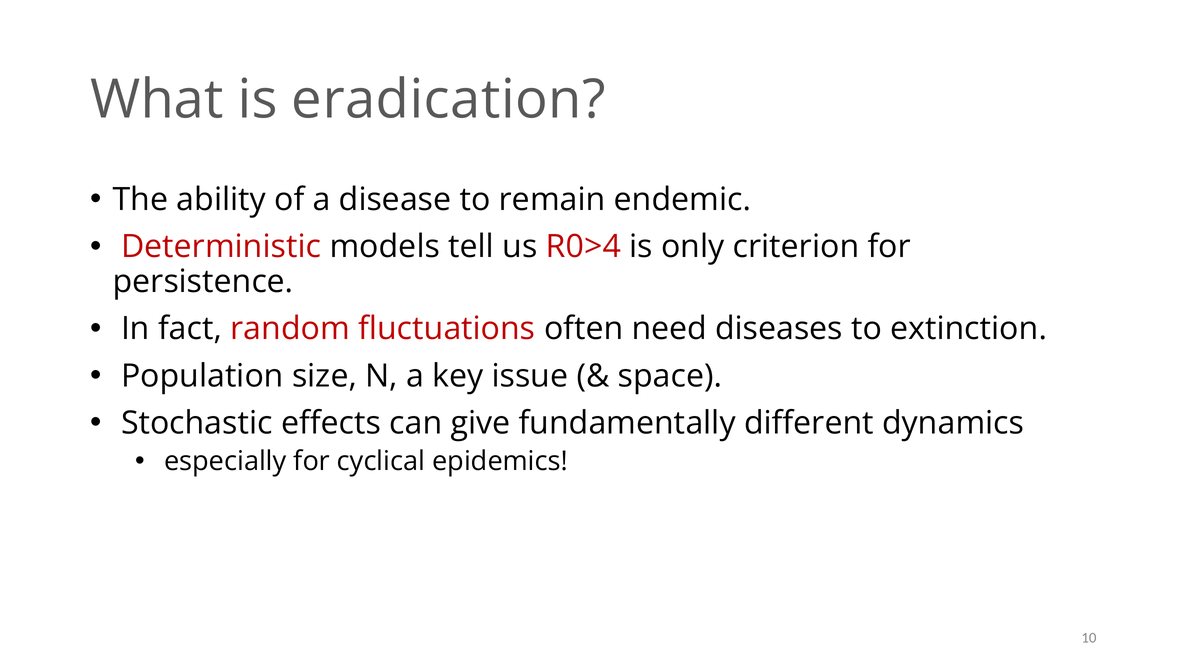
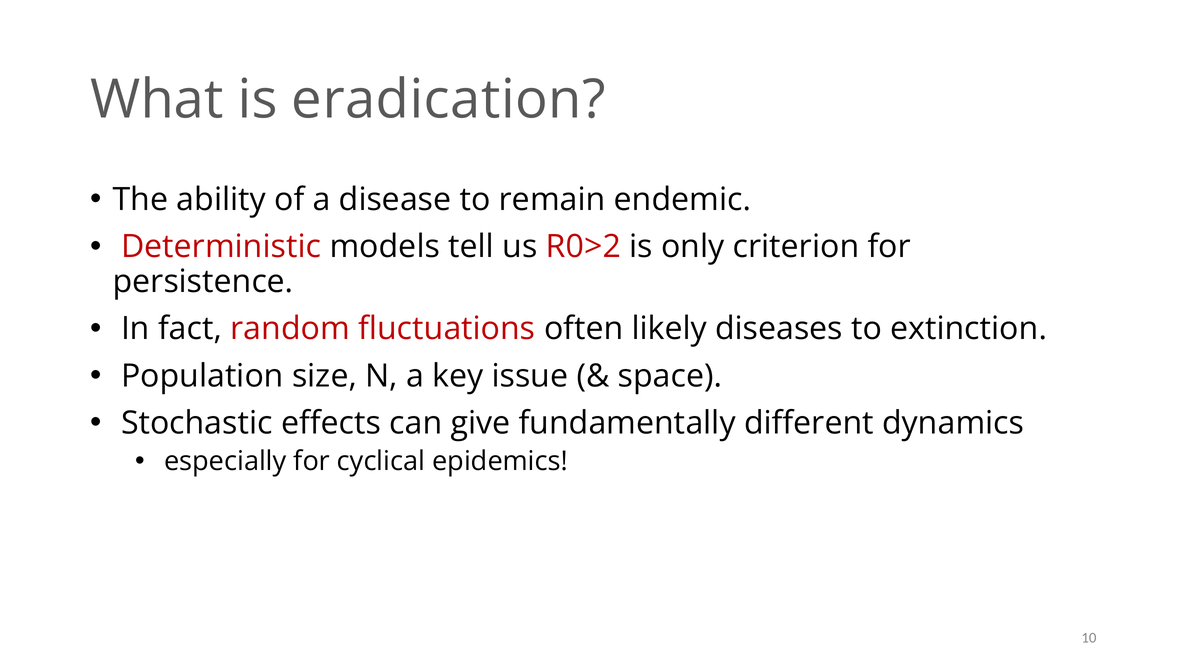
R0>4: R0>4 -> R0>2
need: need -> likely
